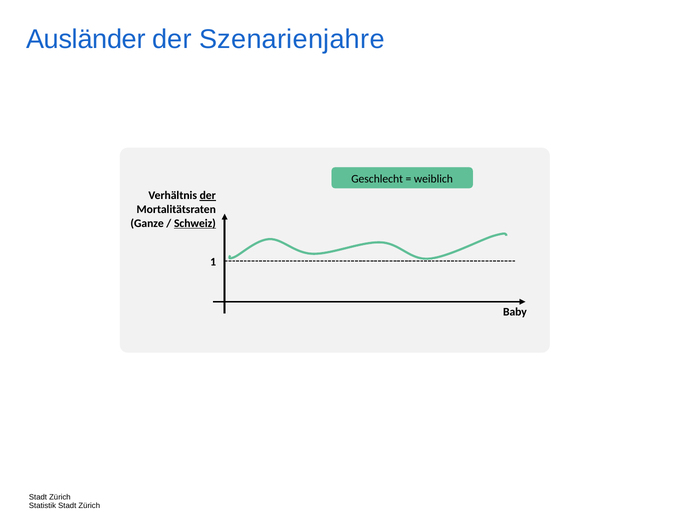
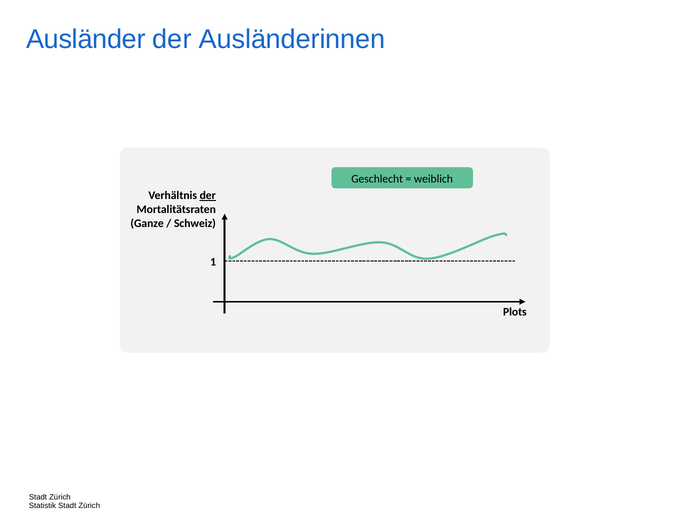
Szenarienjahre: Szenarienjahre -> Ausländerinnen
Schweiz underline: present -> none
Baby: Baby -> Plots
